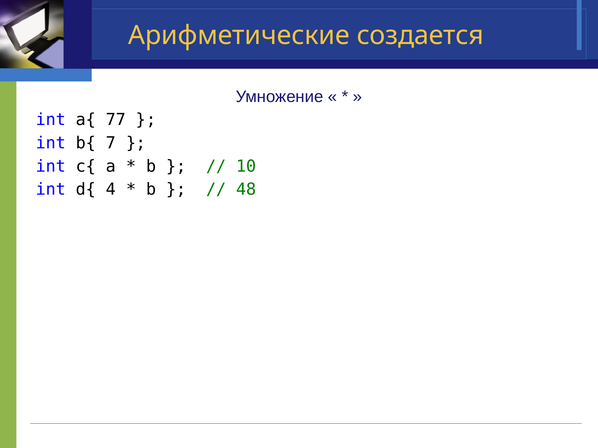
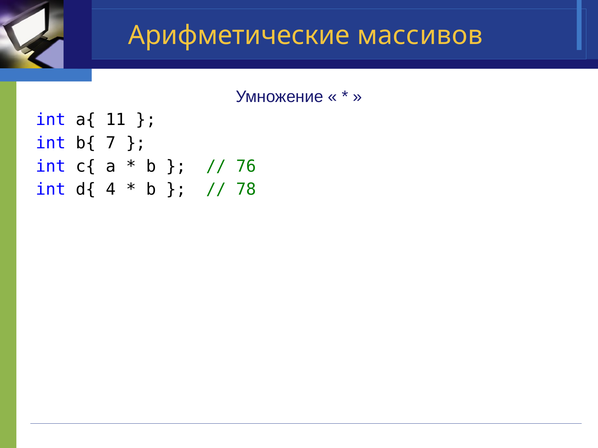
создается: создается -> массивов
77: 77 -> 11
10: 10 -> 76
48: 48 -> 78
